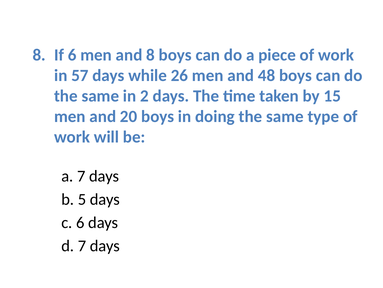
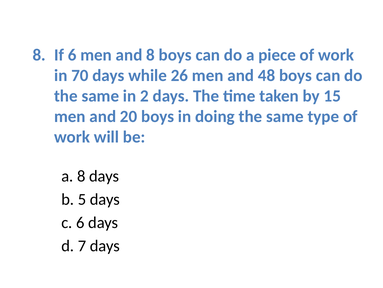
57: 57 -> 70
a 7: 7 -> 8
